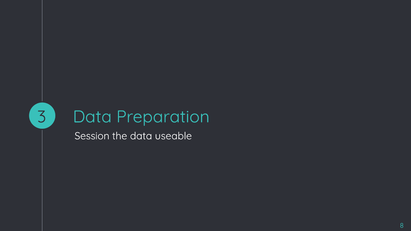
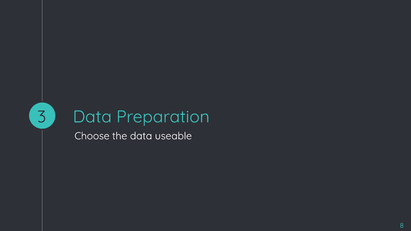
Session: Session -> Choose
